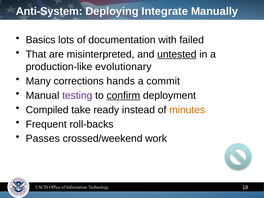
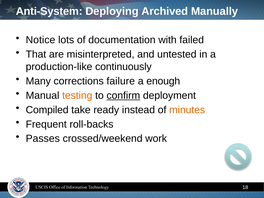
Integrate: Integrate -> Archived
Basics: Basics -> Notice
untested underline: present -> none
evolutionary: evolutionary -> continuously
hands: hands -> failure
commit: commit -> enough
testing colour: purple -> orange
